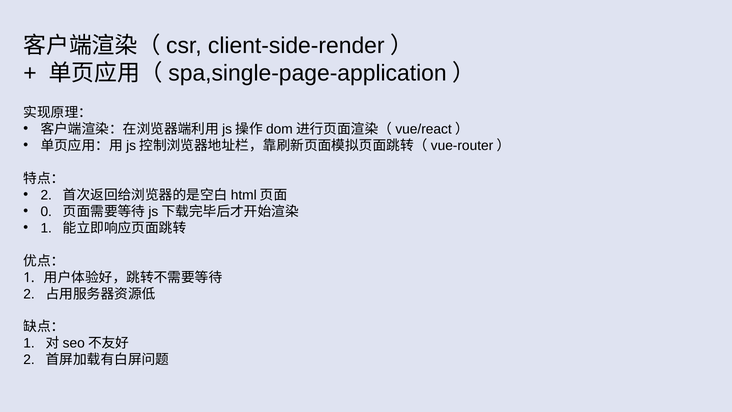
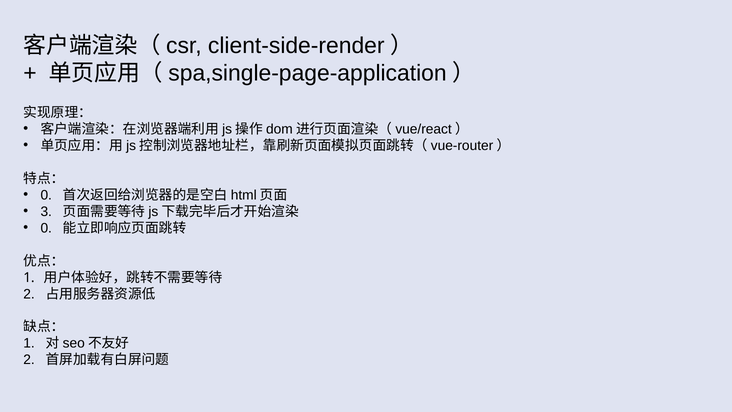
2 at (46, 195): 2 -> 0
0: 0 -> 3
1 at (46, 228): 1 -> 0
